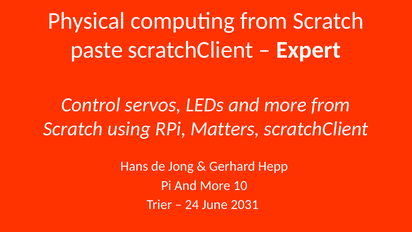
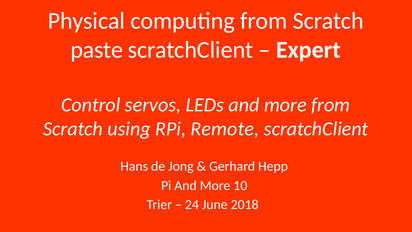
Matters: Matters -> Remote
2031: 2031 -> 2018
